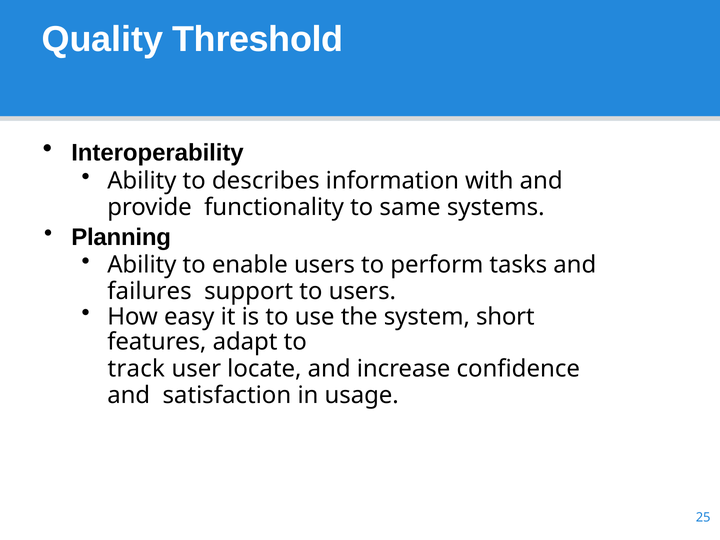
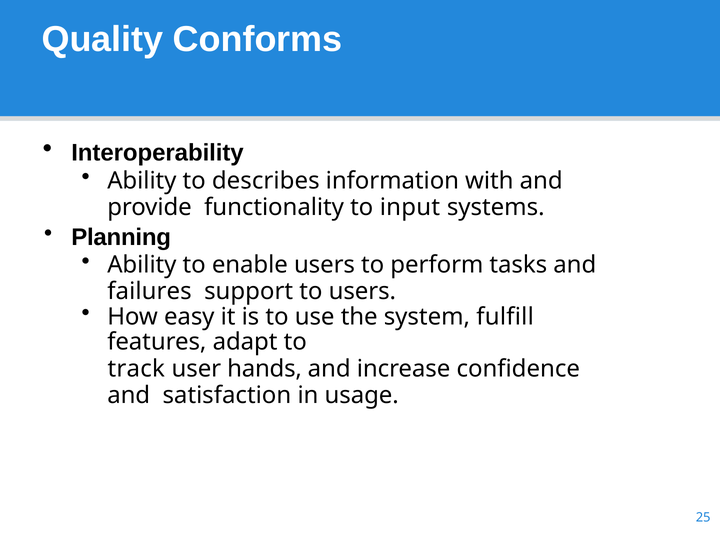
Threshold: Threshold -> Conforms
same: same -> input
short: short -> fulfill
locate: locate -> hands
